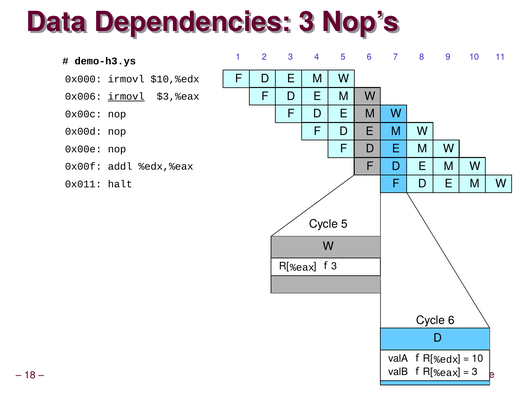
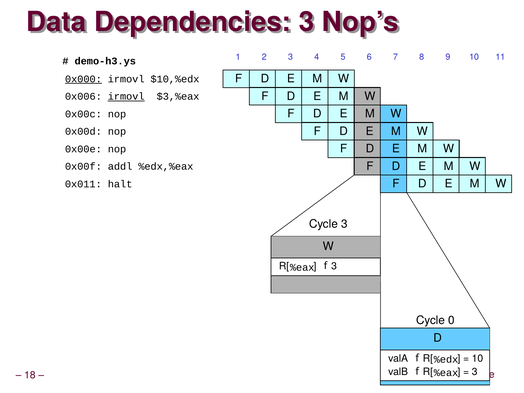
0x000 underline: none -> present
Cycle 5: 5 -> 3
Cycle 6: 6 -> 0
